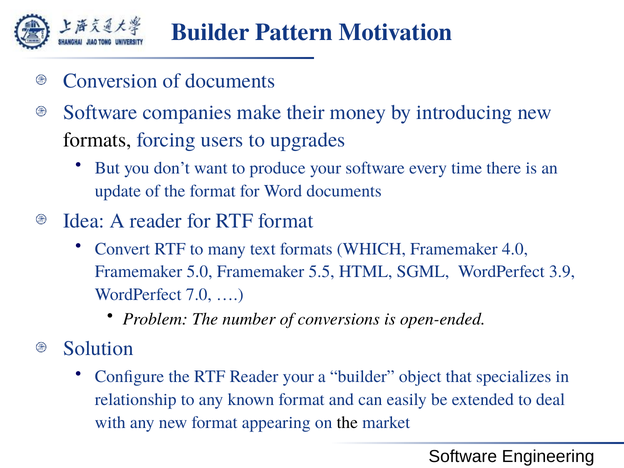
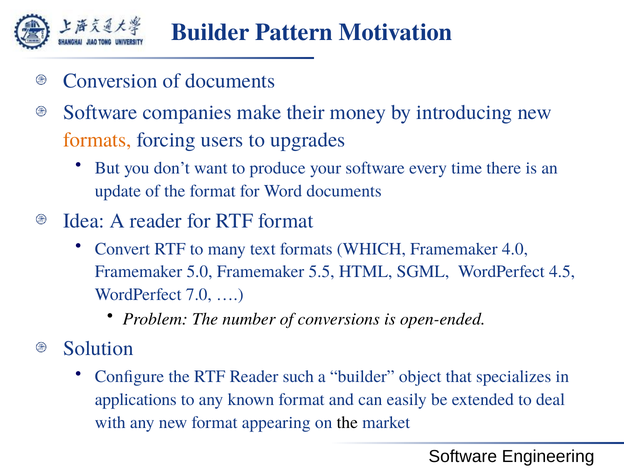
formats at (97, 140) colour: black -> orange
3.9: 3.9 -> 4.5
Reader your: your -> such
relationship: relationship -> applications
